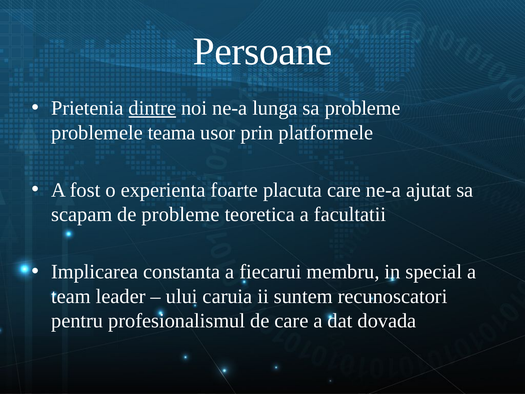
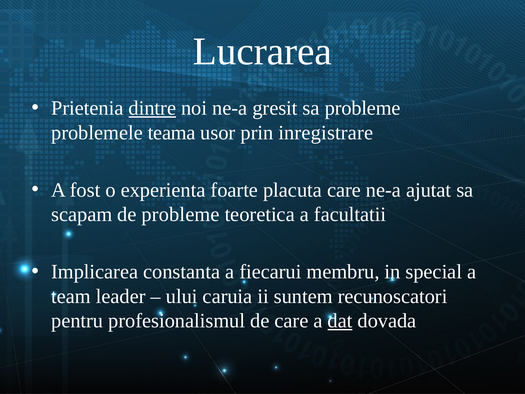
Persoane: Persoane -> Lucrarea
lunga: lunga -> gresit
platformele: platformele -> inregistrare
dat underline: none -> present
